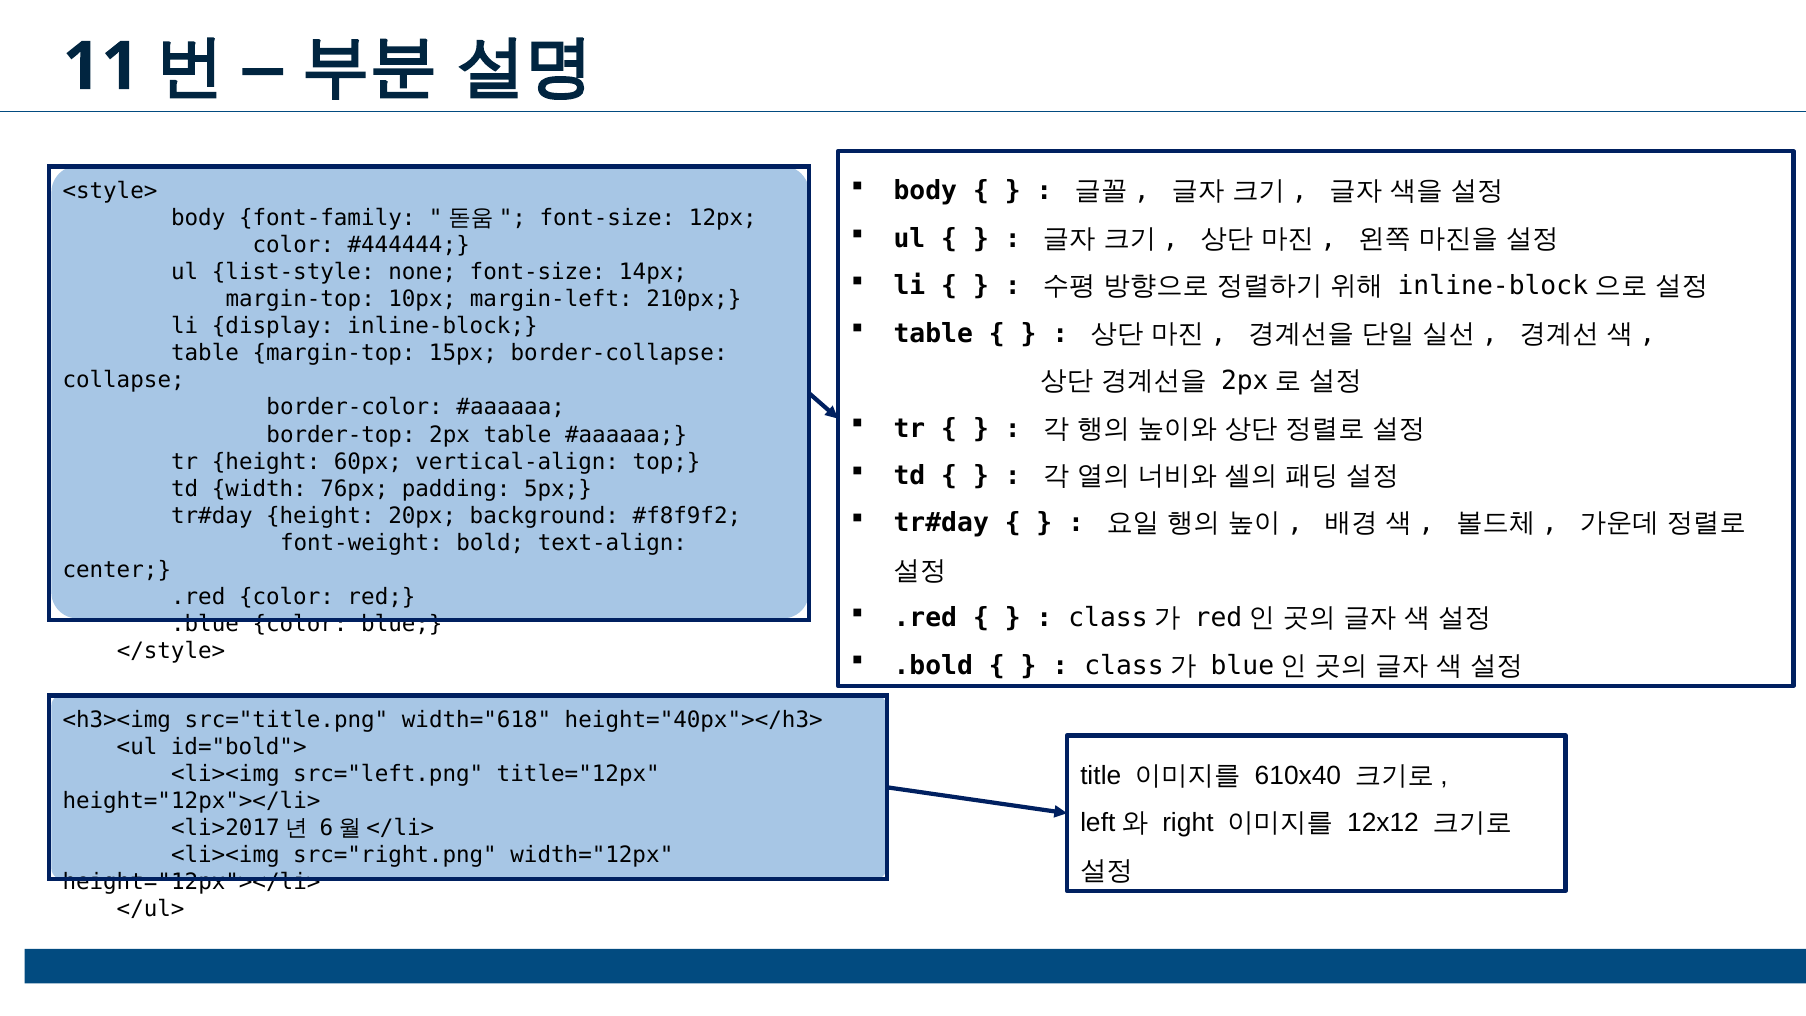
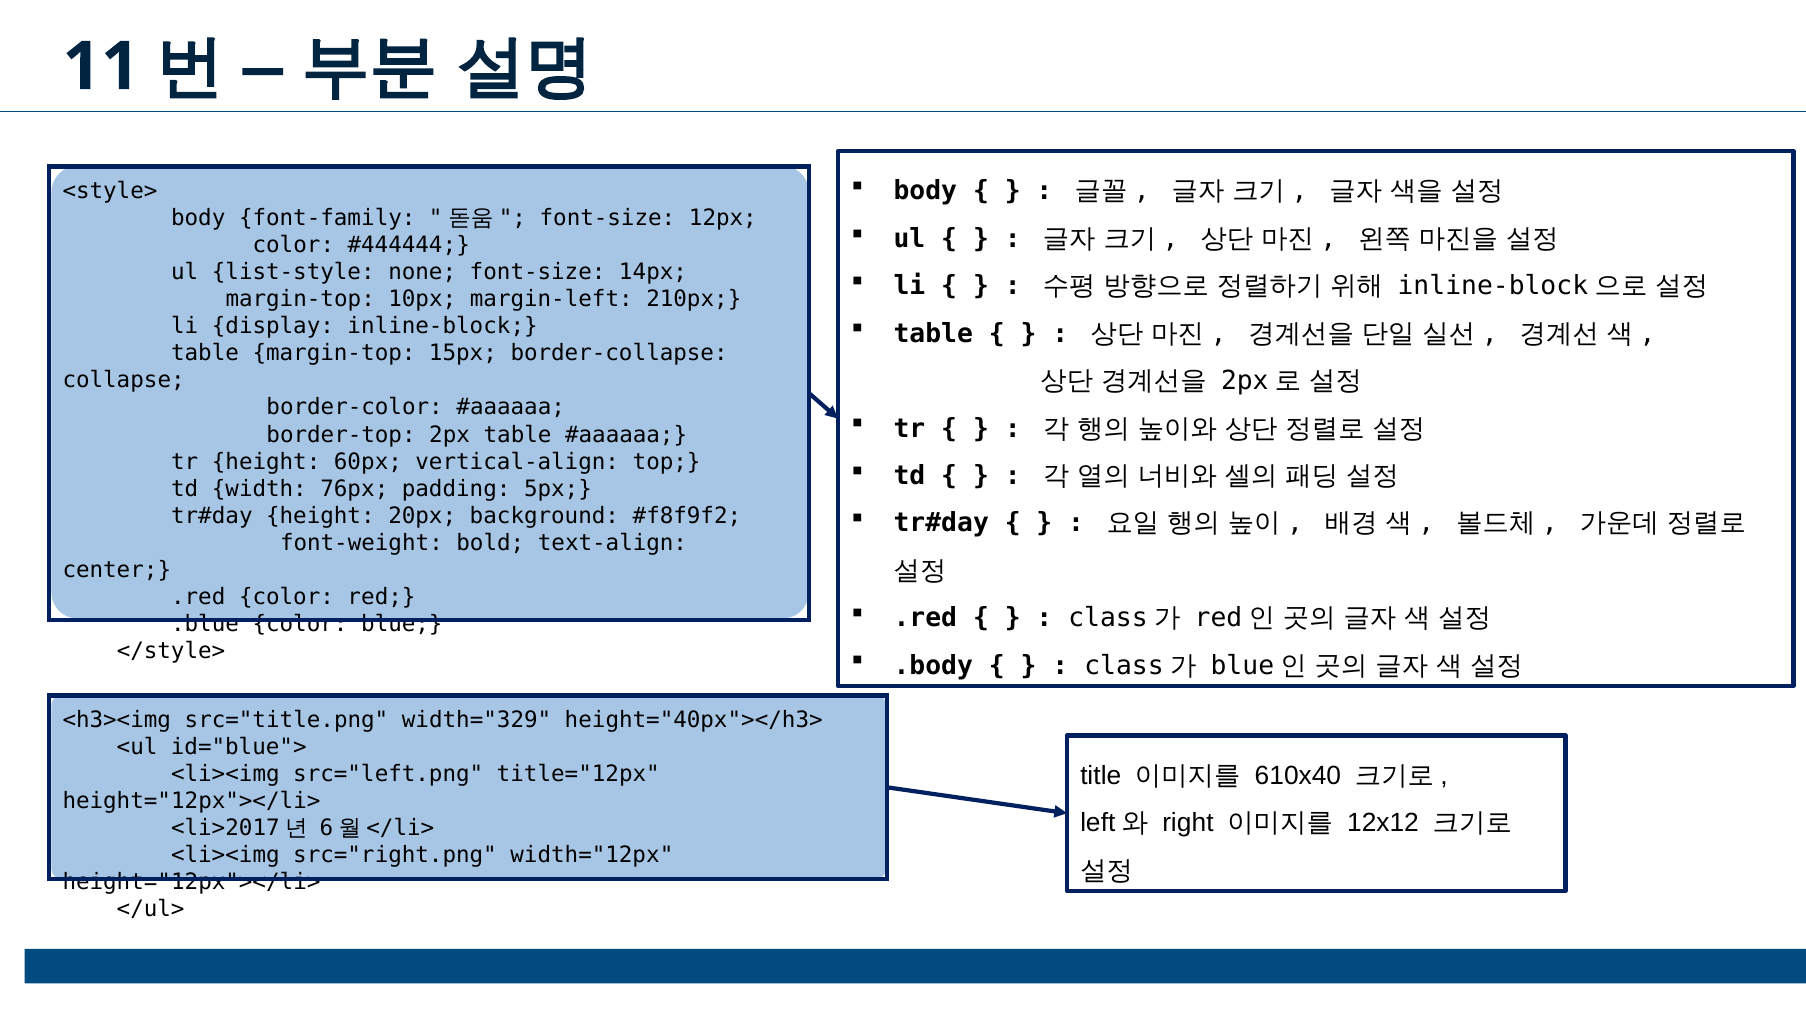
.bold: .bold -> .body
width="618: width="618 -> width="329
id="bold">: id="bold"> -> id="blue">
